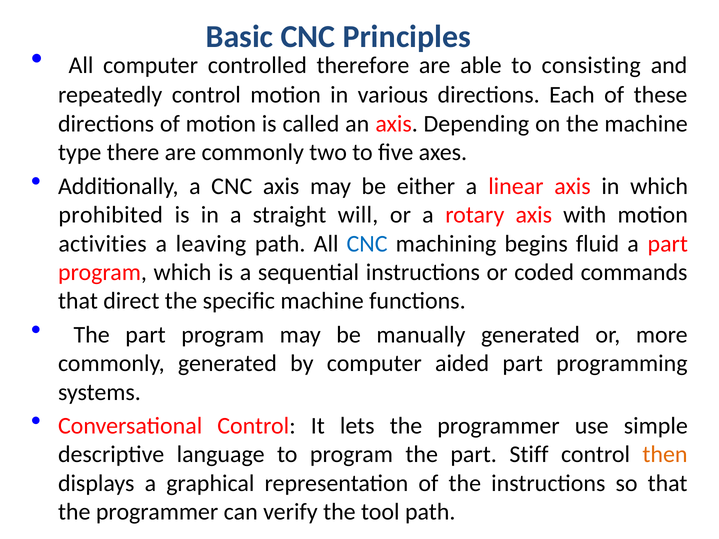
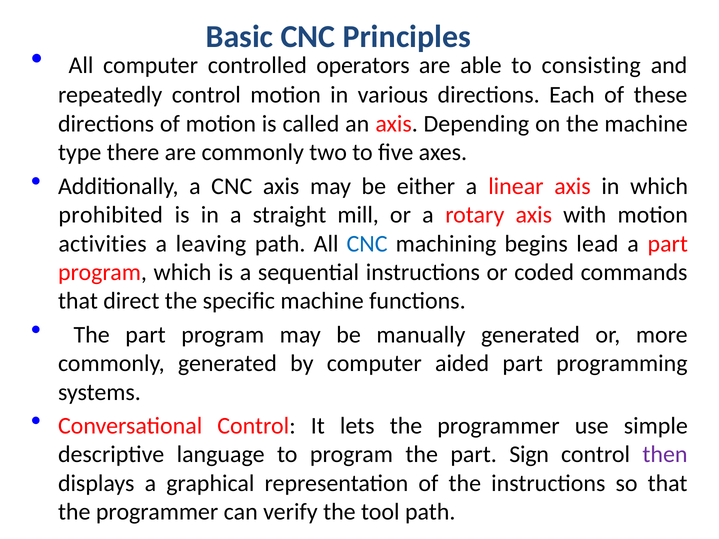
therefore: therefore -> operators
will: will -> mill
fluid: fluid -> lead
Stiff: Stiff -> Sign
then colour: orange -> purple
